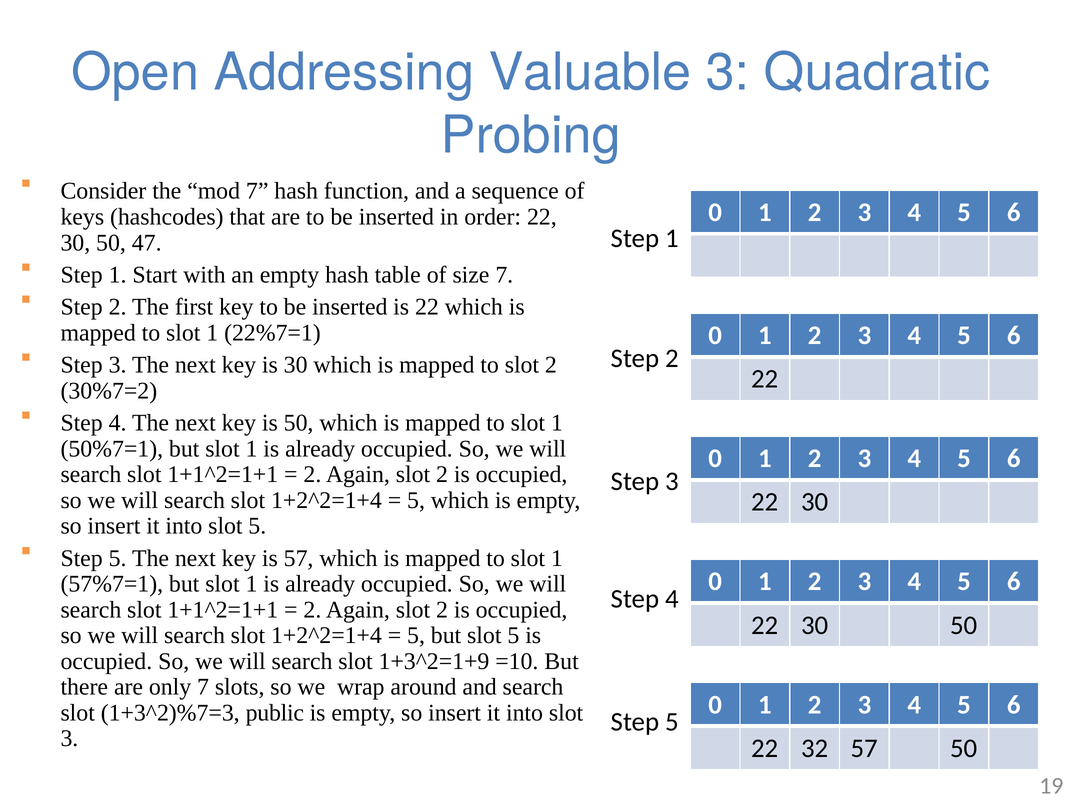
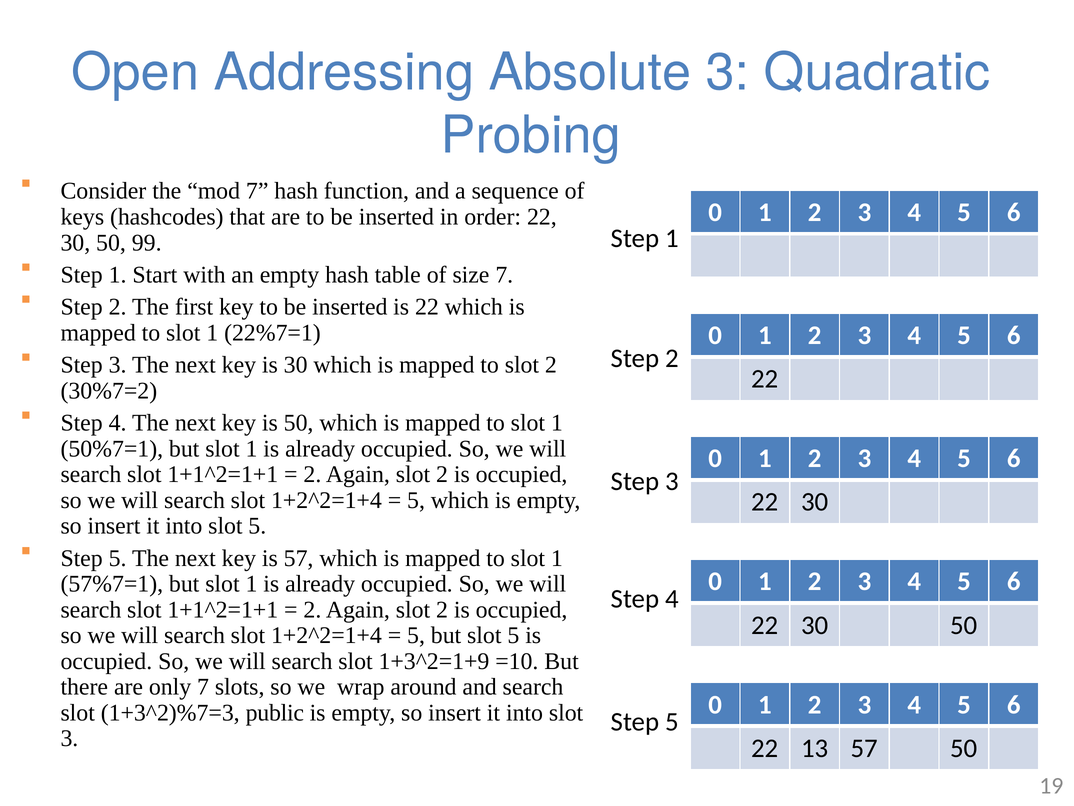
Valuable: Valuable -> Absolute
47: 47 -> 99
32: 32 -> 13
